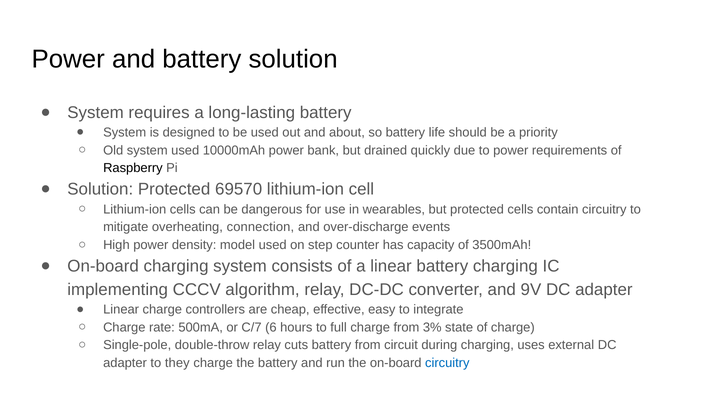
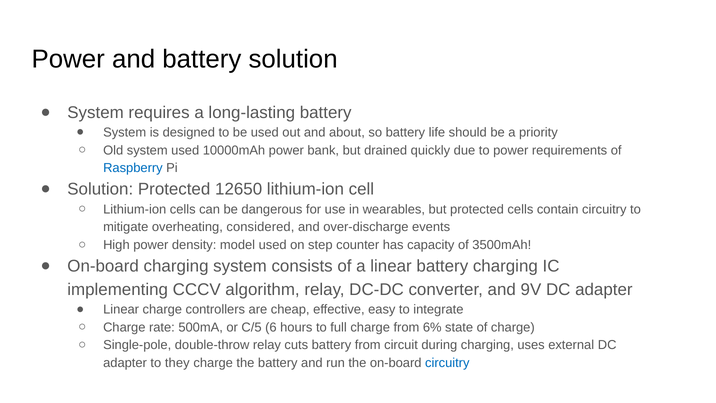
Raspberry colour: black -> blue
69570: 69570 -> 12650
connection: connection -> considered
C/7: C/7 -> C/5
3%: 3% -> 6%
